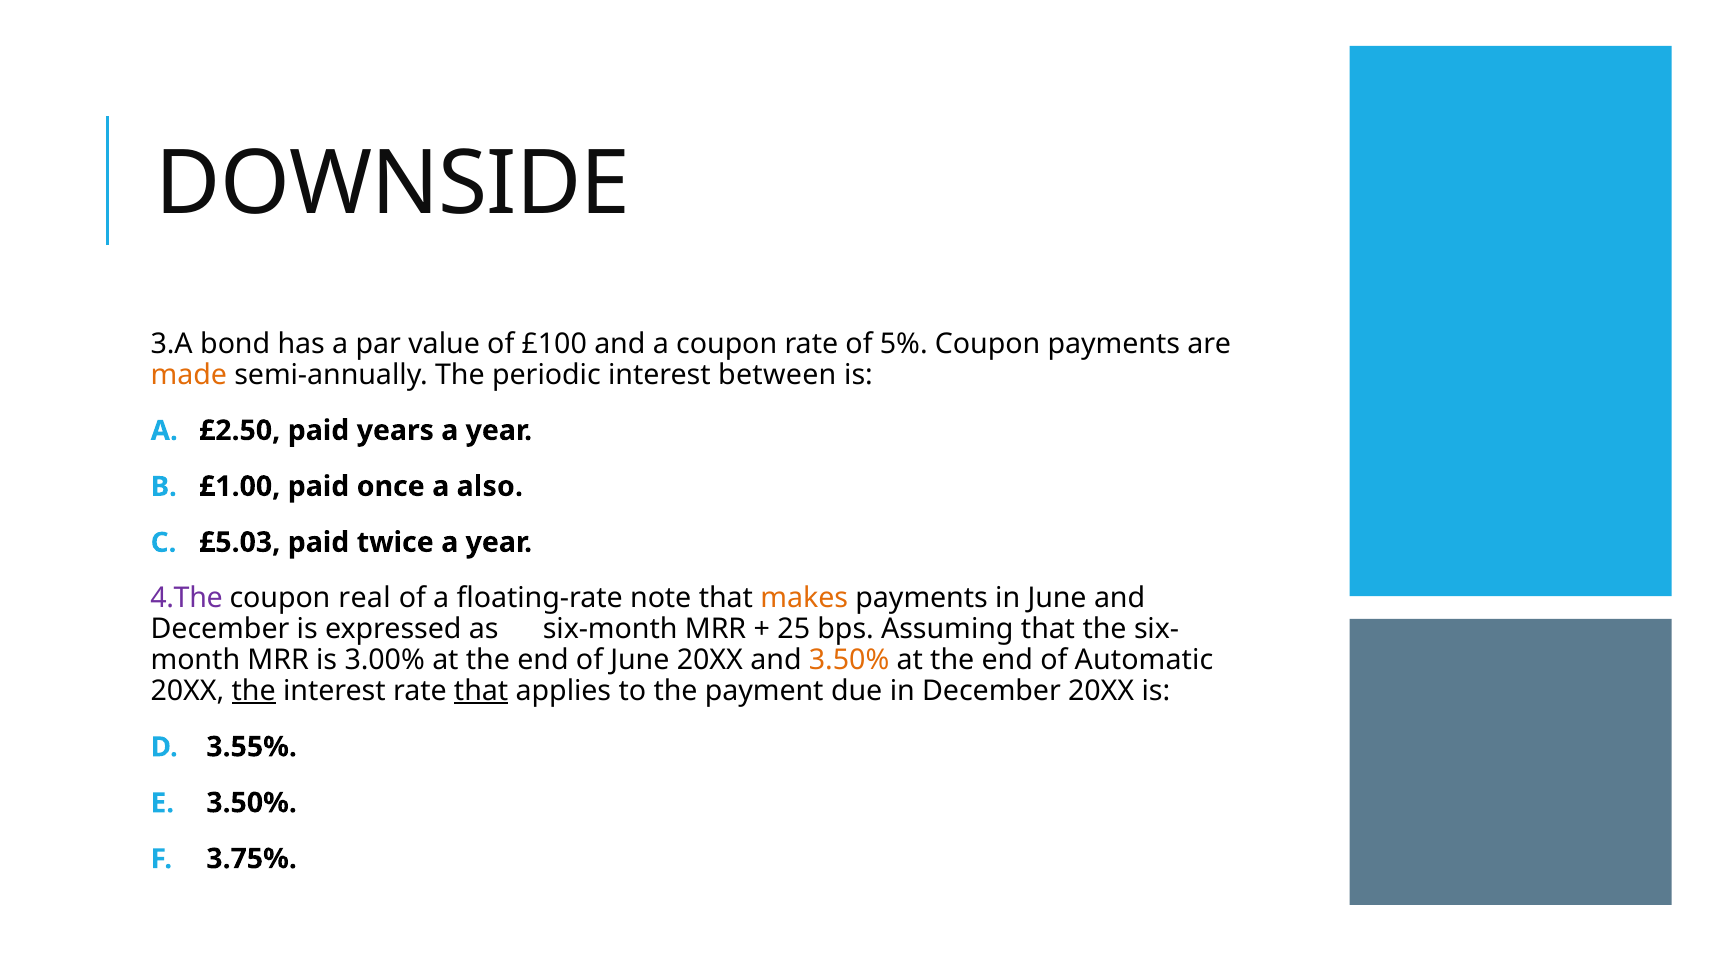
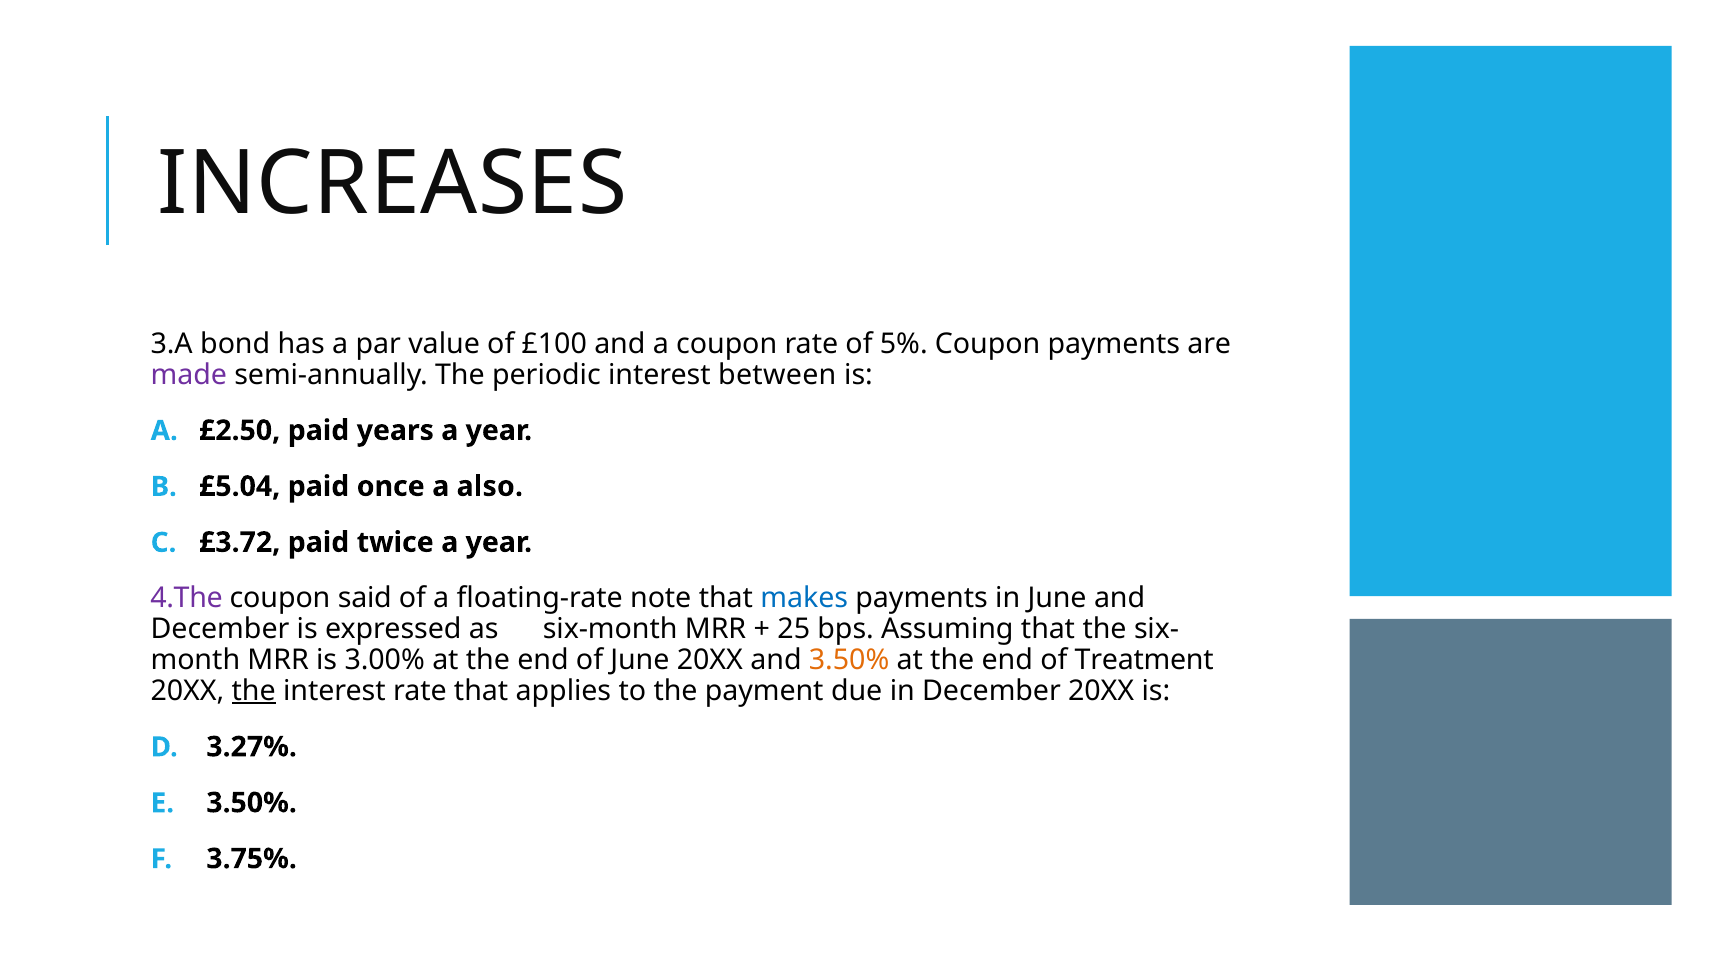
DOWNSIDE: DOWNSIDE -> INCREASES
made colour: orange -> purple
£1.00: £1.00 -> £5.04
£5.03: £5.03 -> £3.72
real: real -> said
makes colour: orange -> blue
Automatic: Automatic -> Treatment
that at (481, 691) underline: present -> none
3.55%: 3.55% -> 3.27%
